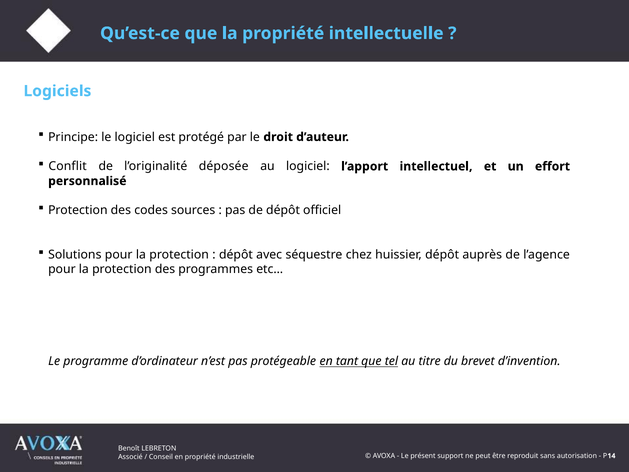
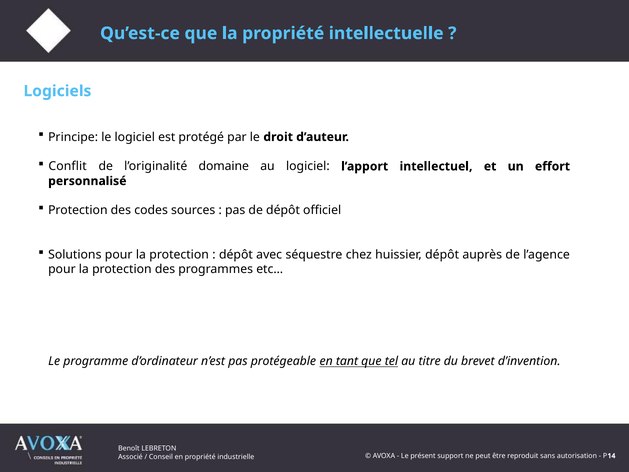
déposée: déposée -> domaine
